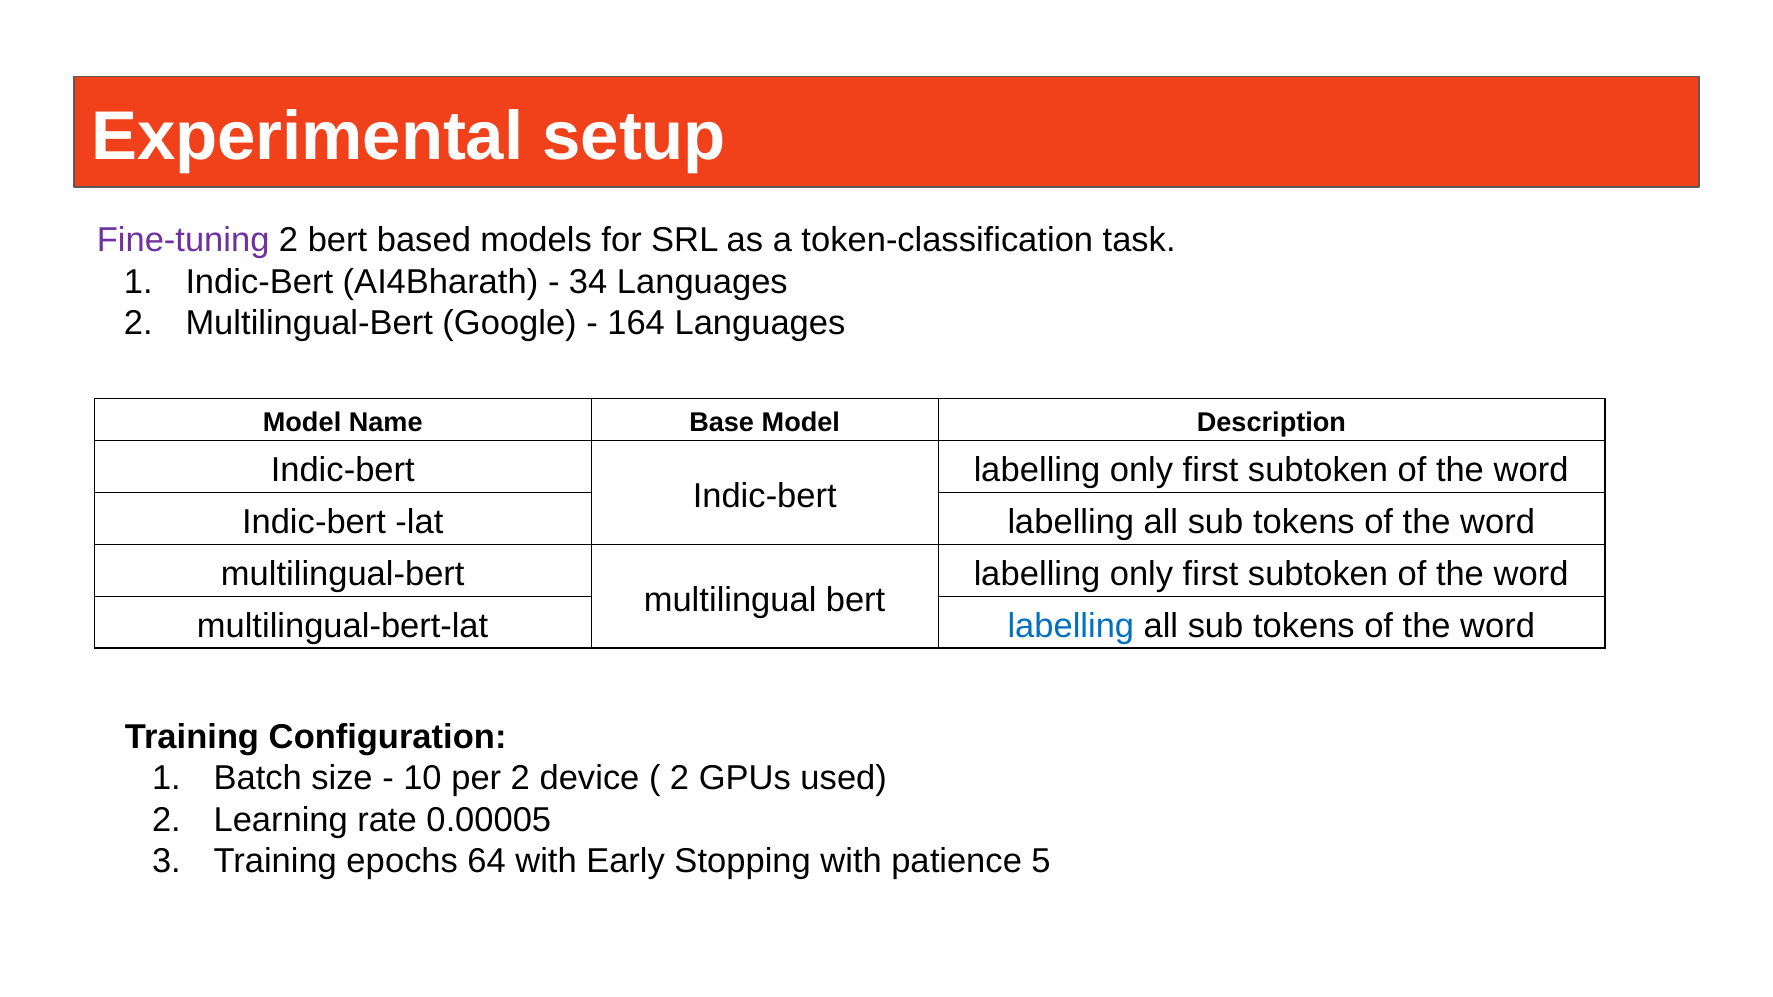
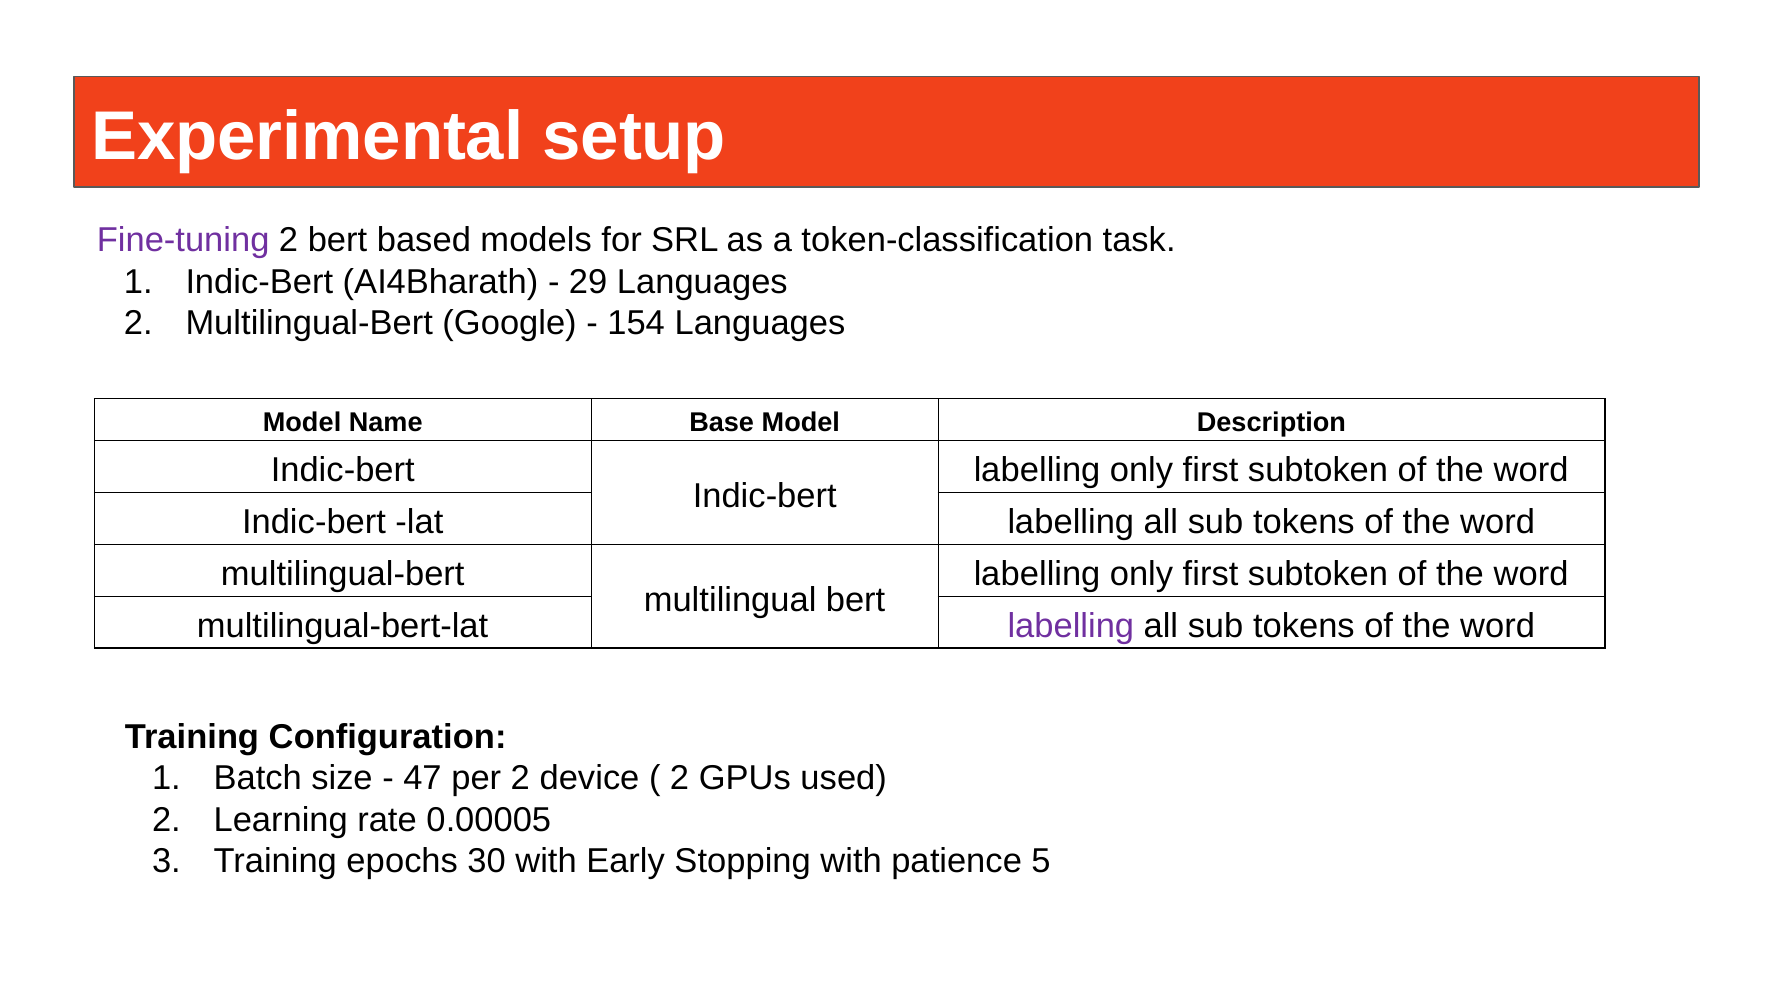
34: 34 -> 29
164: 164 -> 154
labelling at (1071, 626) colour: blue -> purple
10: 10 -> 47
64: 64 -> 30
